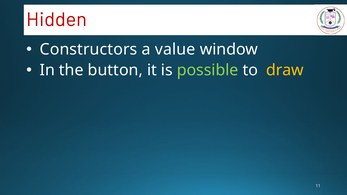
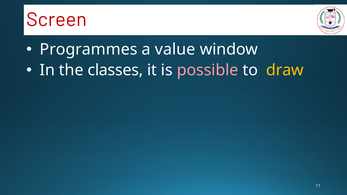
Hidden: Hidden -> Screen
Constructors: Constructors -> Programmes
button: button -> classes
possible colour: light green -> pink
